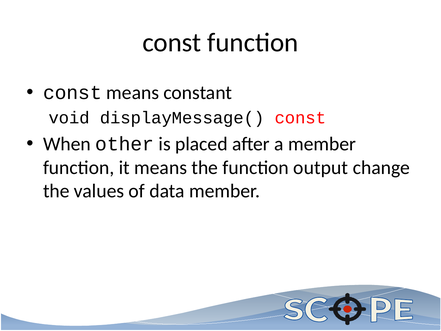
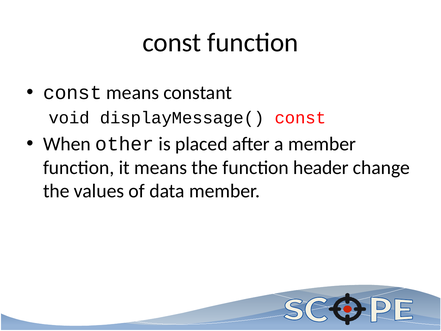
output: output -> header
